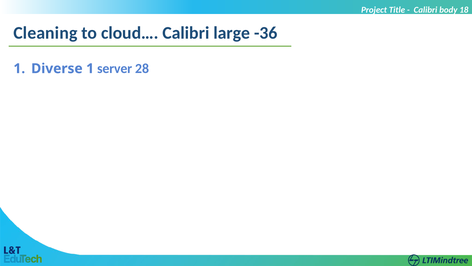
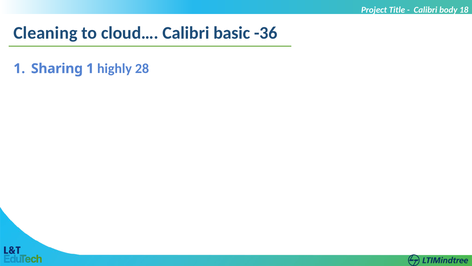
large: large -> basic
Diverse: Diverse -> Sharing
server: server -> highly
